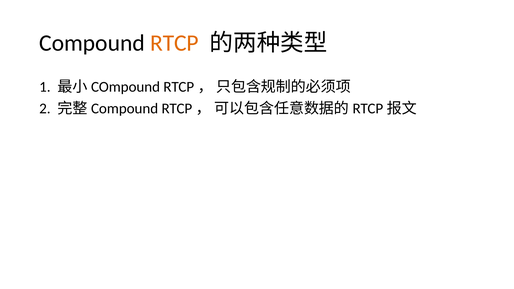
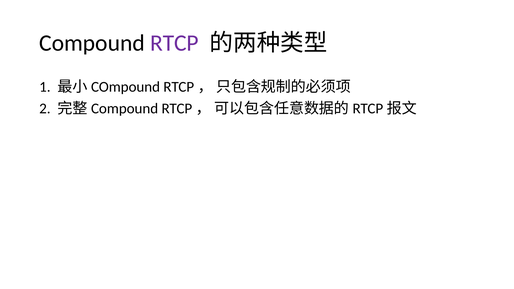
RTCP colour: orange -> purple
